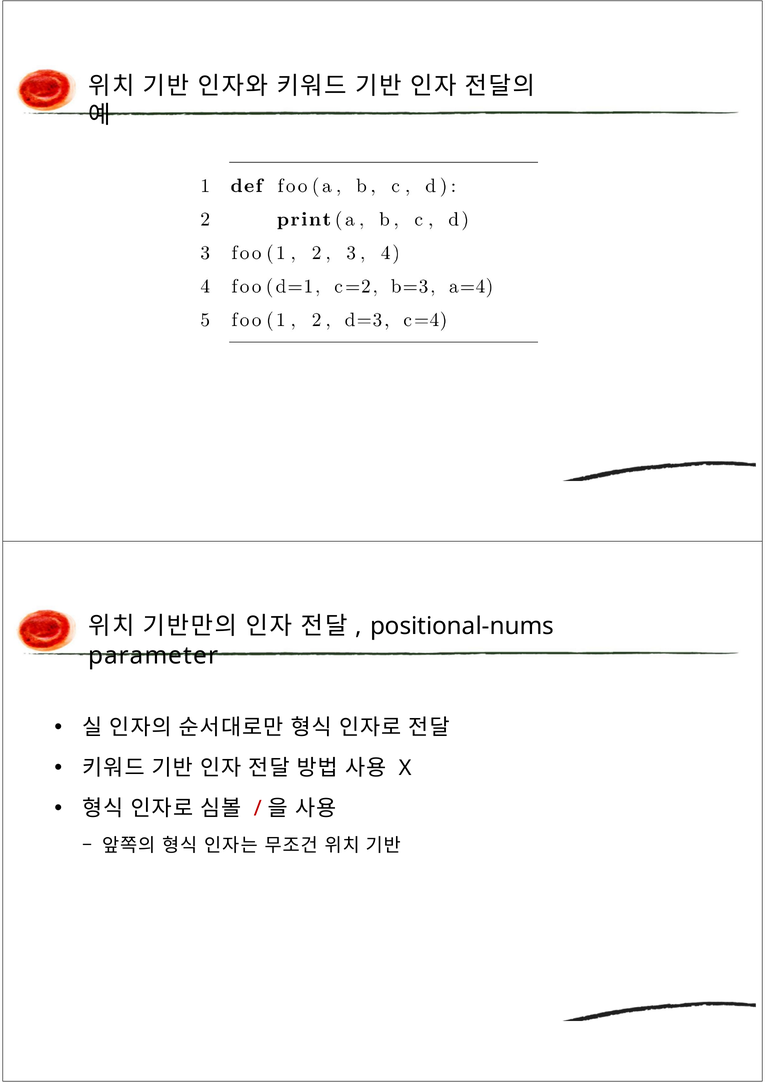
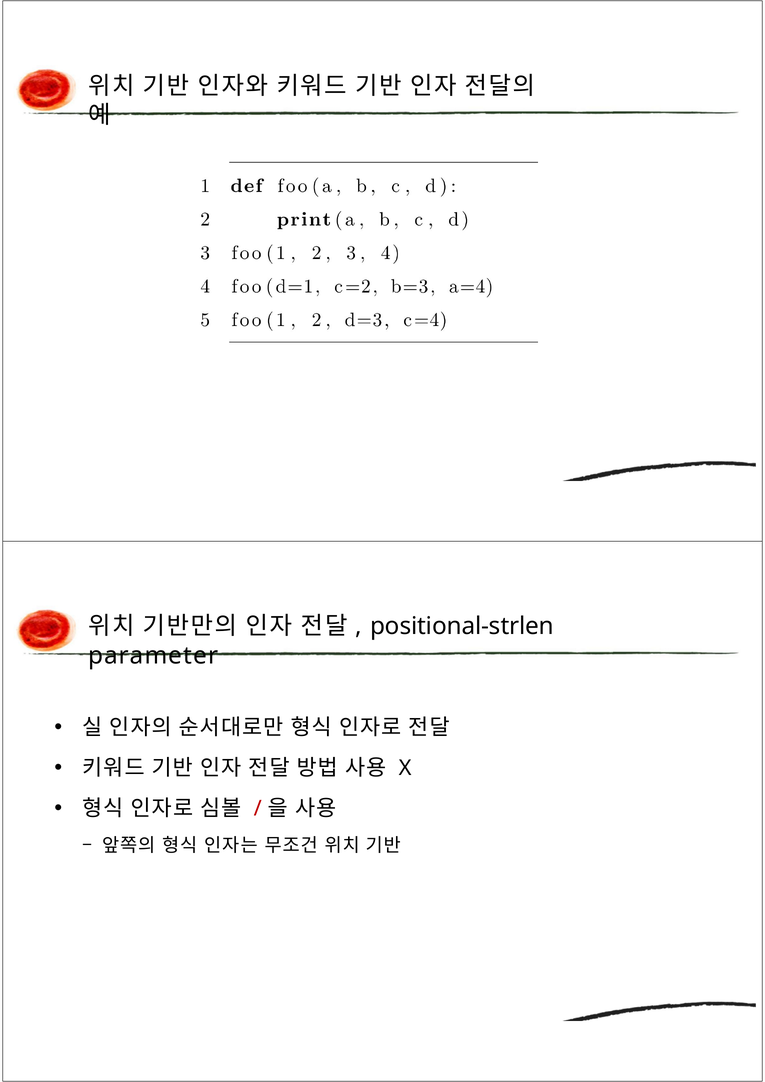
positional-nums: positional-nums -> positional-strlen
